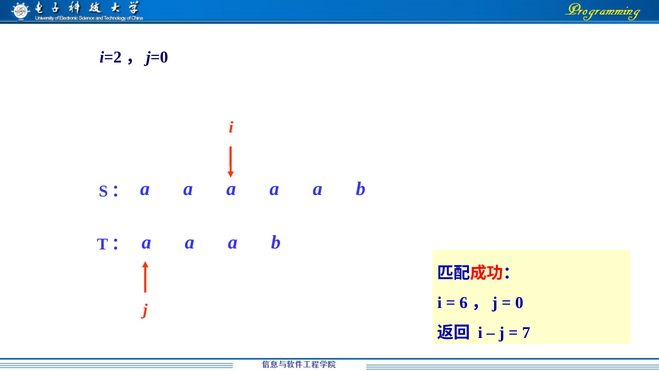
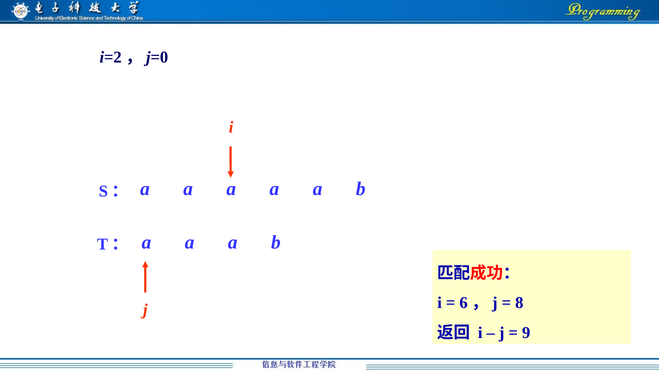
0: 0 -> 8
7: 7 -> 9
